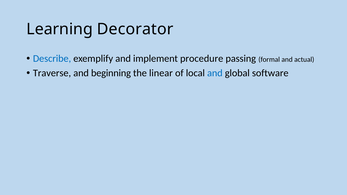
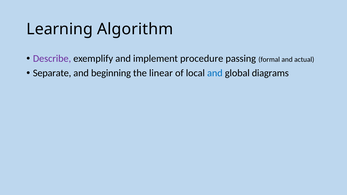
Decorator: Decorator -> Algorithm
Describe colour: blue -> purple
Traverse: Traverse -> Separate
software: software -> diagrams
